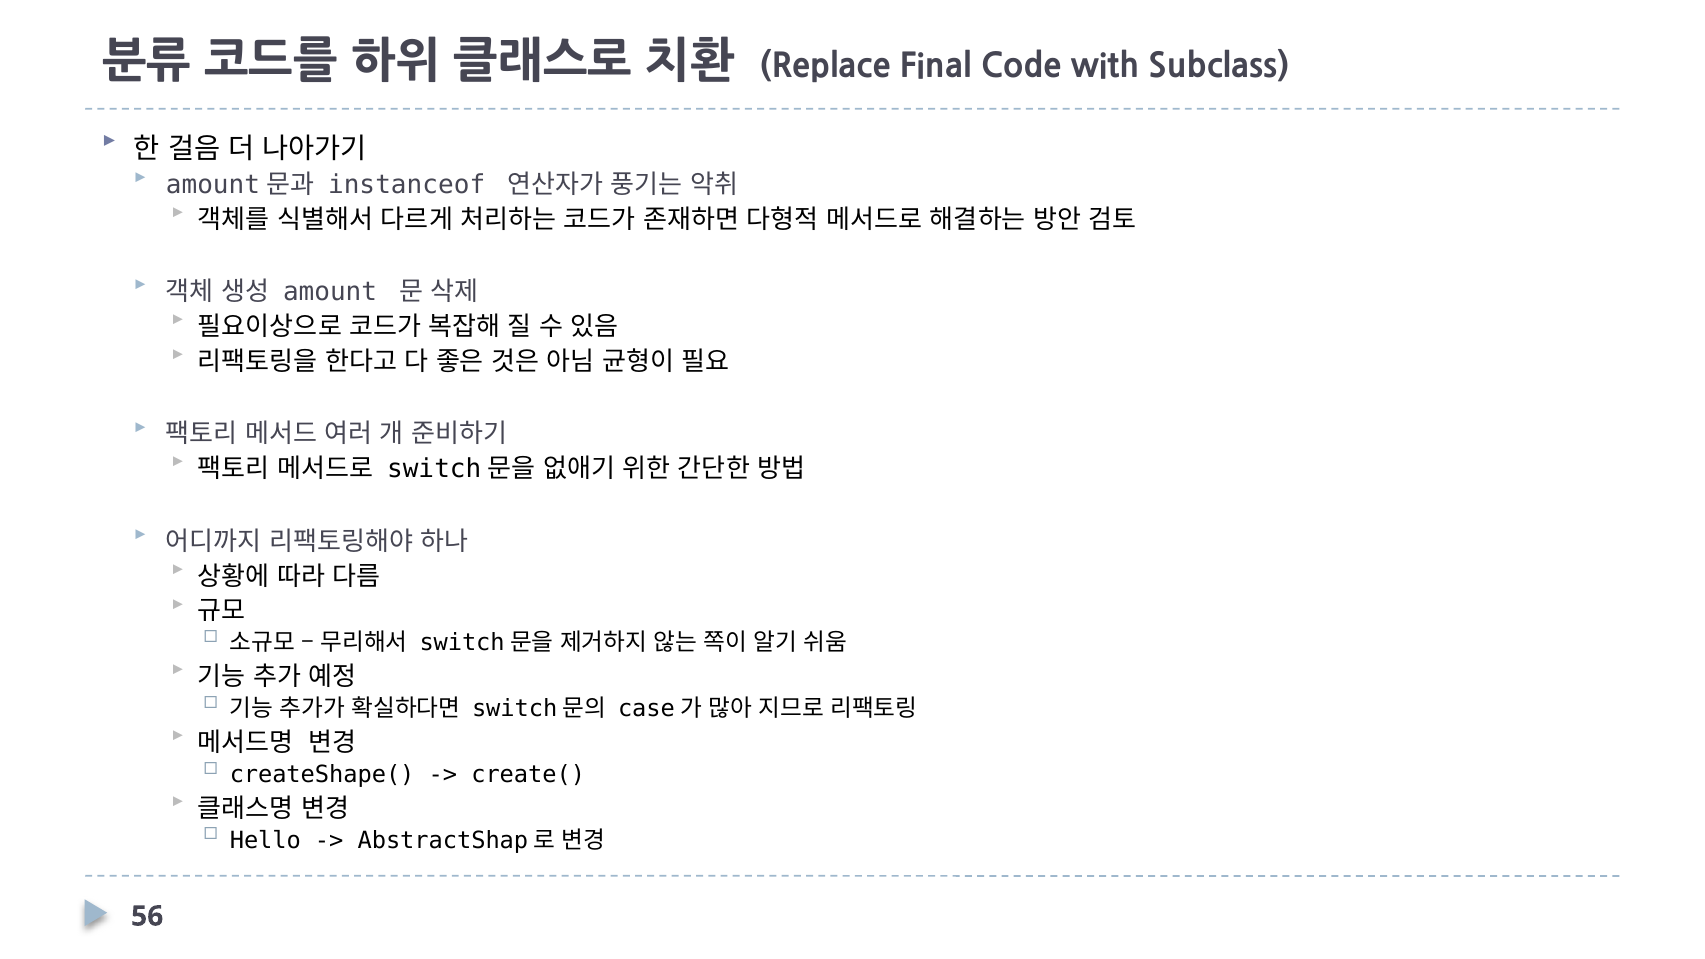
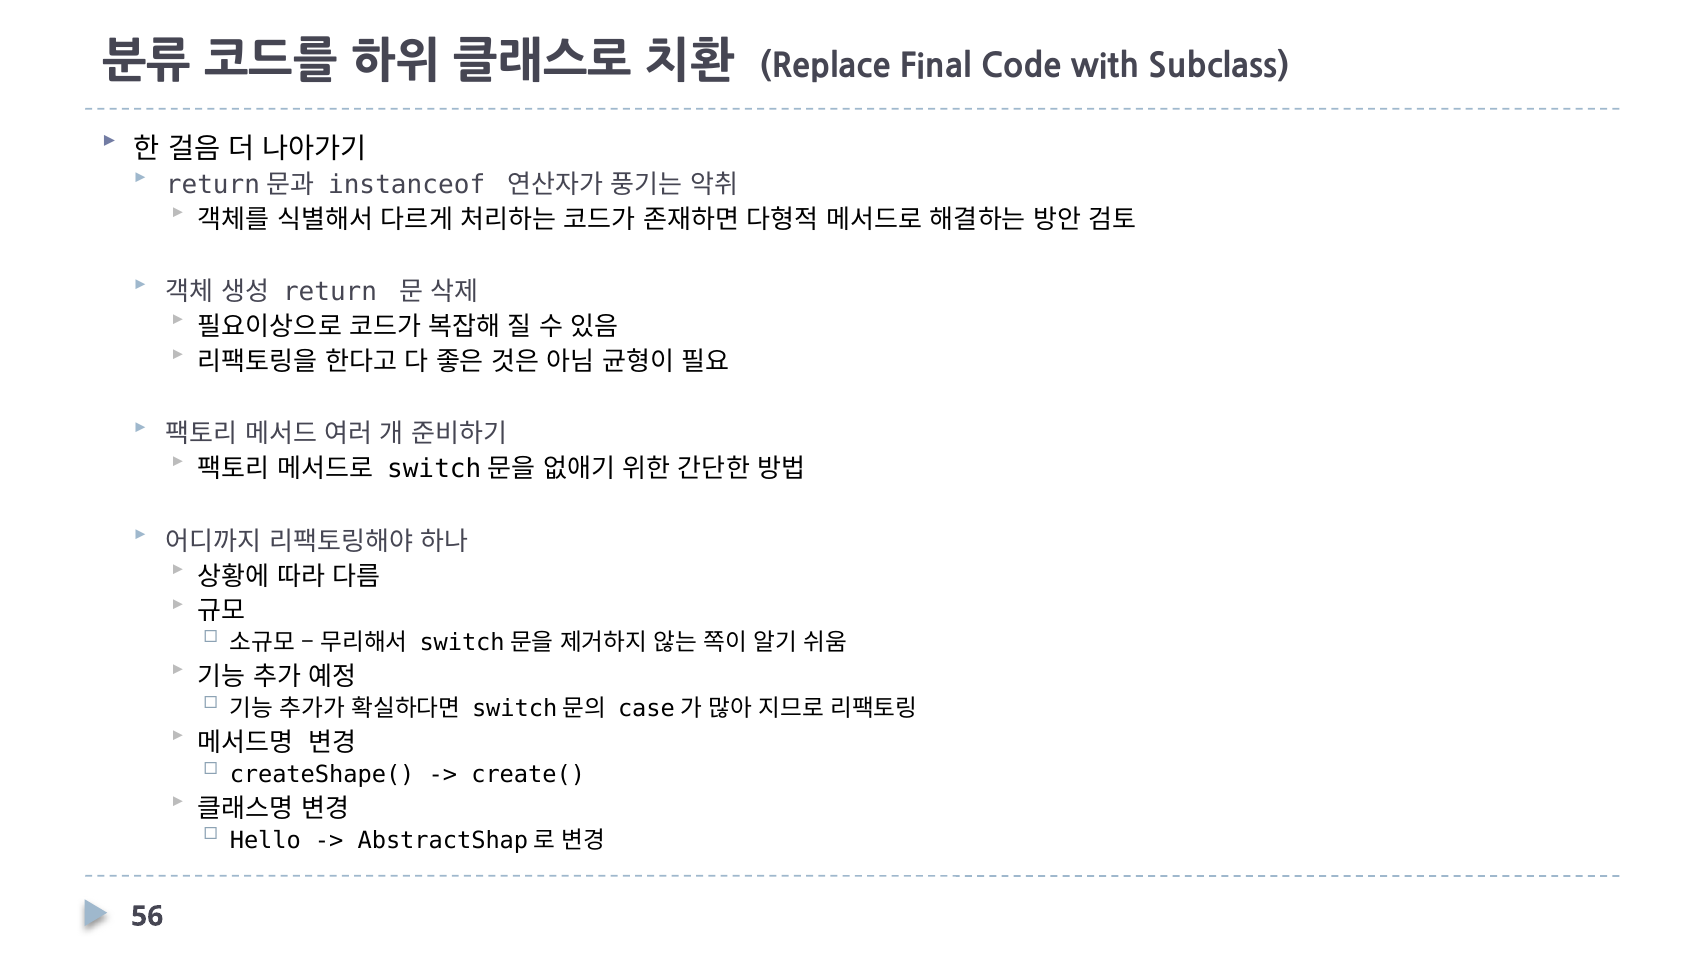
amount at (213, 185): amount -> return
amount at (330, 292): amount -> return
